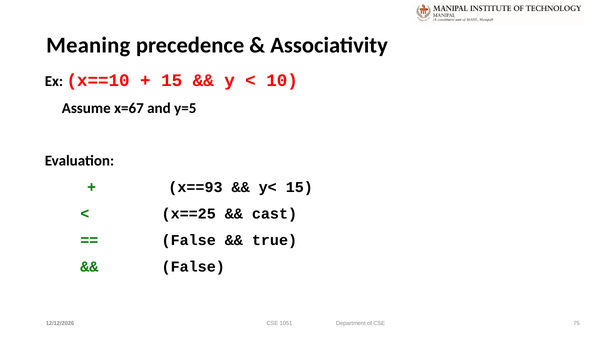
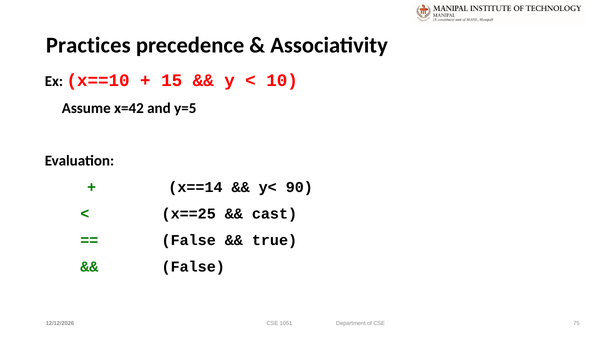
Meaning: Meaning -> Practices
x=67: x=67 -> x=42
x==93: x==93 -> x==14
y< 15: 15 -> 90
